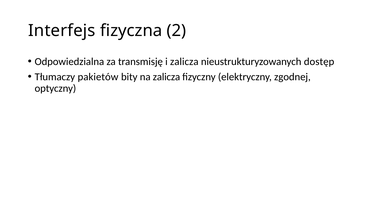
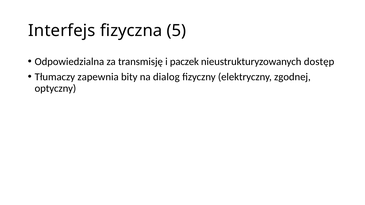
2: 2 -> 5
i zalicza: zalicza -> paczek
pakietów: pakietów -> zapewnia
na zalicza: zalicza -> dialog
